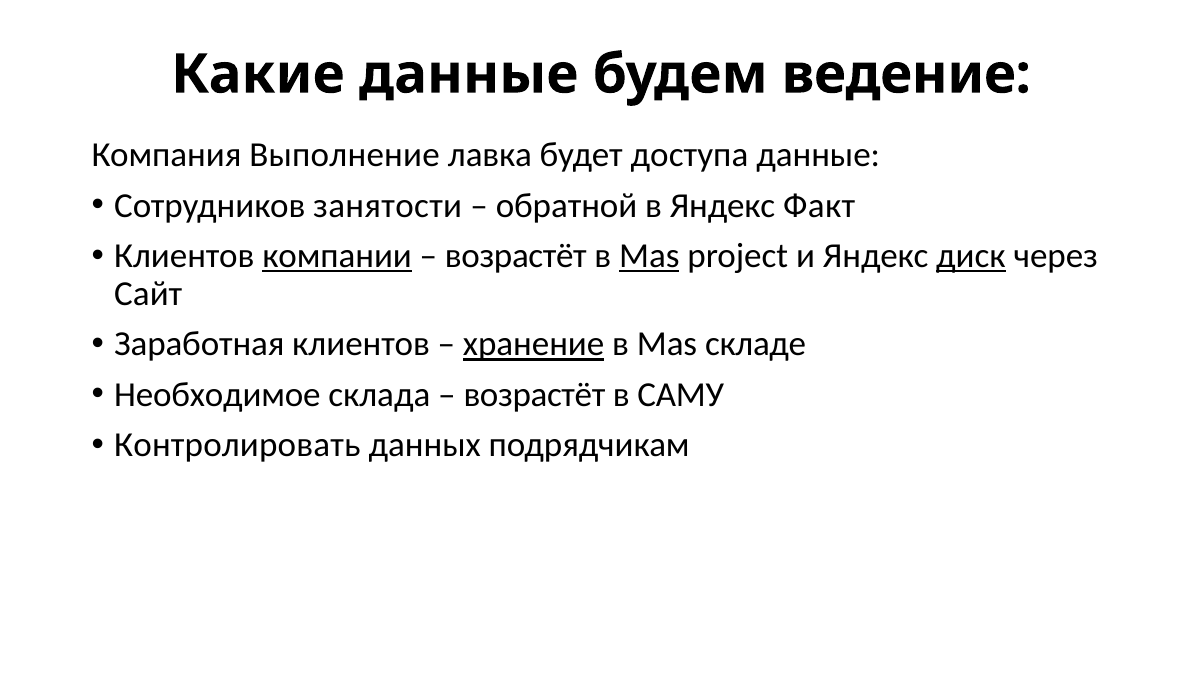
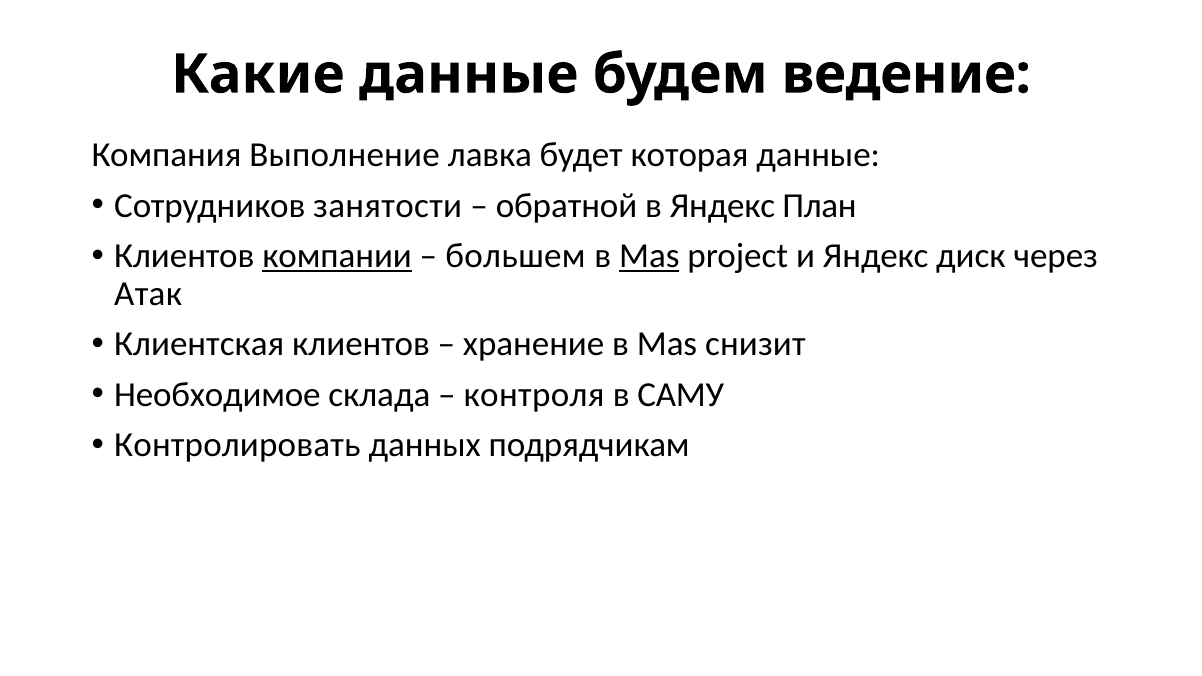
доступа: доступа -> которая
Факт: Факт -> План
возрастёт at (516, 256): возрастёт -> большем
диск underline: present -> none
Сайт: Сайт -> Атак
Заработная: Заработная -> Клиентская
хранение underline: present -> none
складе: складе -> снизит
возрастёт at (534, 395): возрастёт -> контроля
